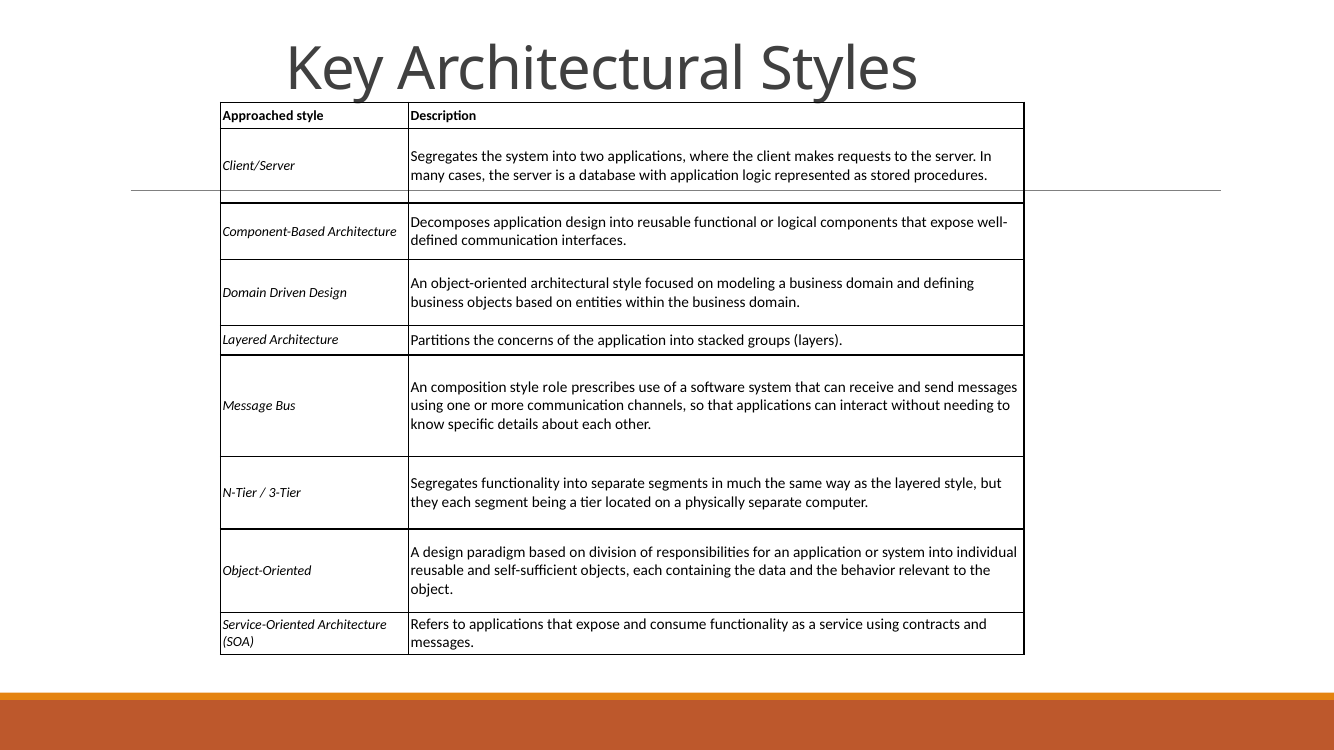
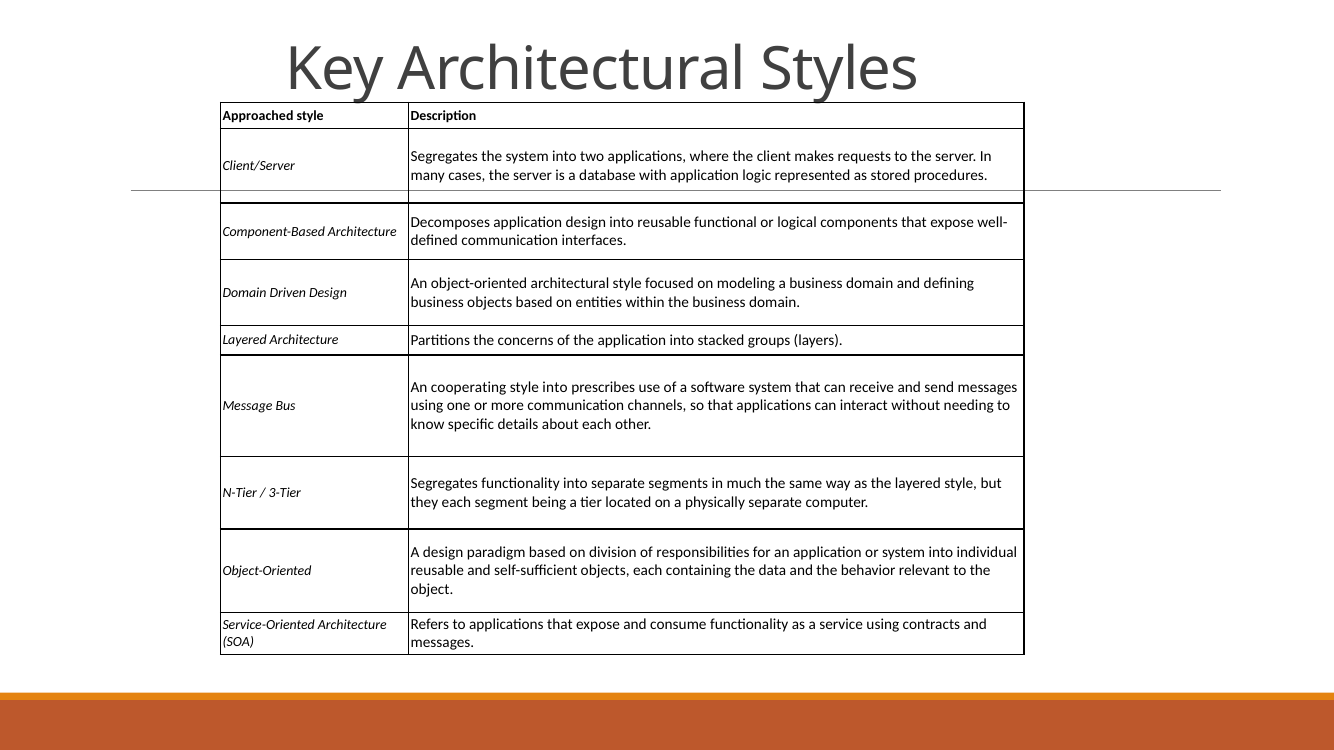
composition: composition -> cooperating
style role: role -> into
